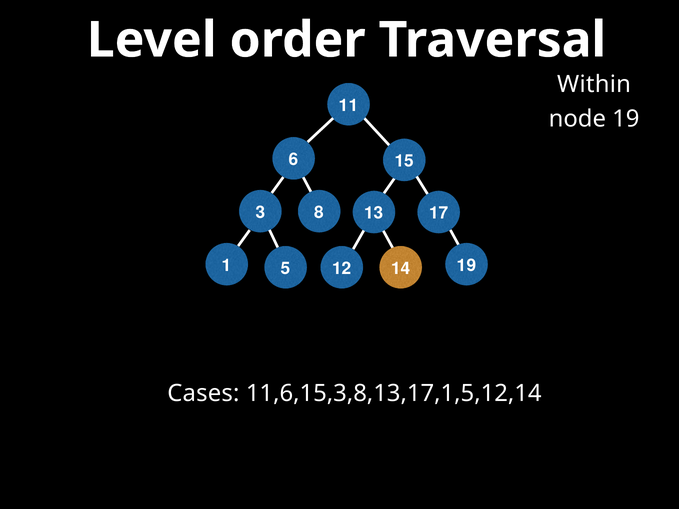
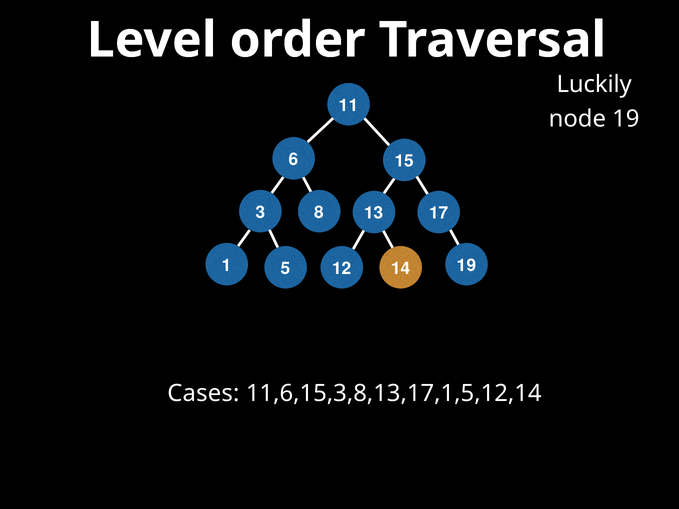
Within: Within -> Luckily
